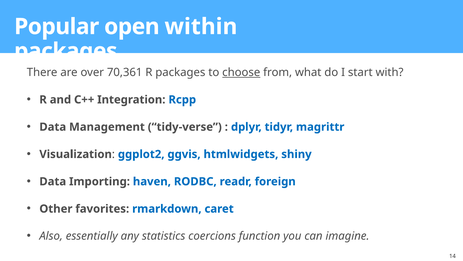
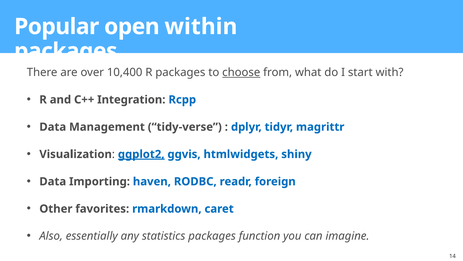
70,361: 70,361 -> 10,400
ggplot2 underline: none -> present
statistics coercions: coercions -> packages
